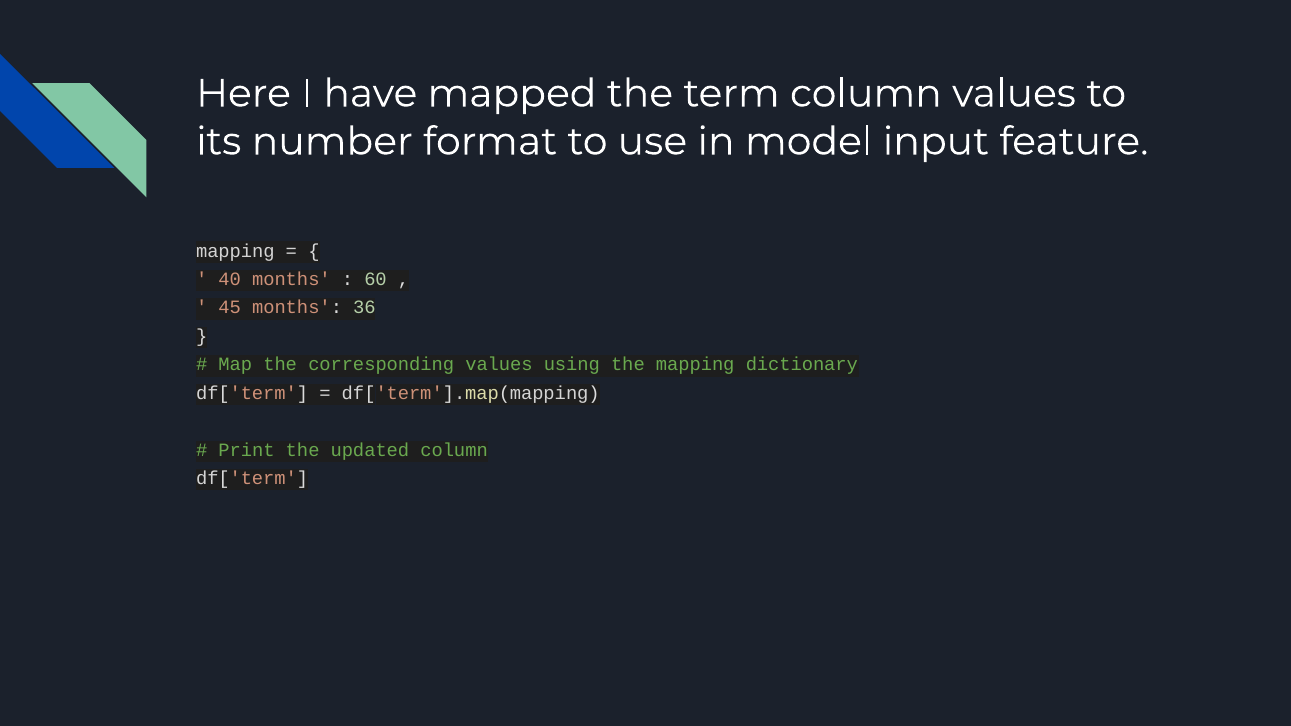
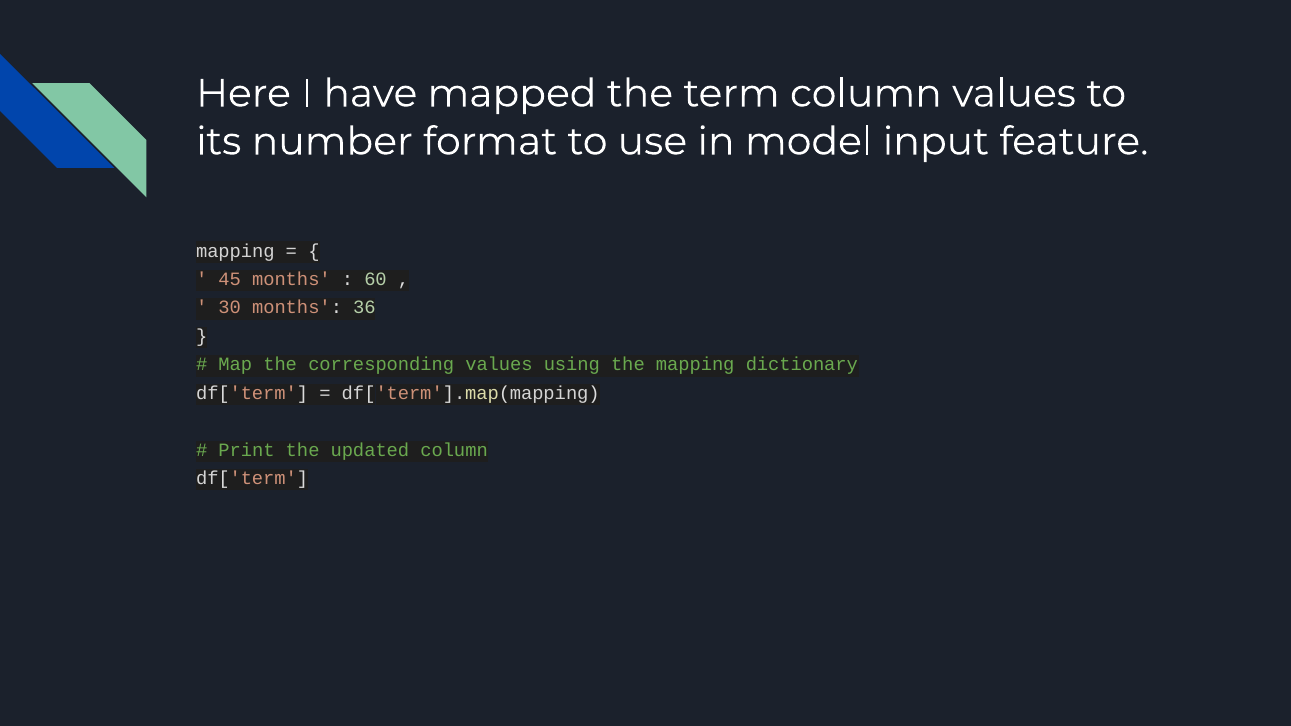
40: 40 -> 45
45: 45 -> 30
